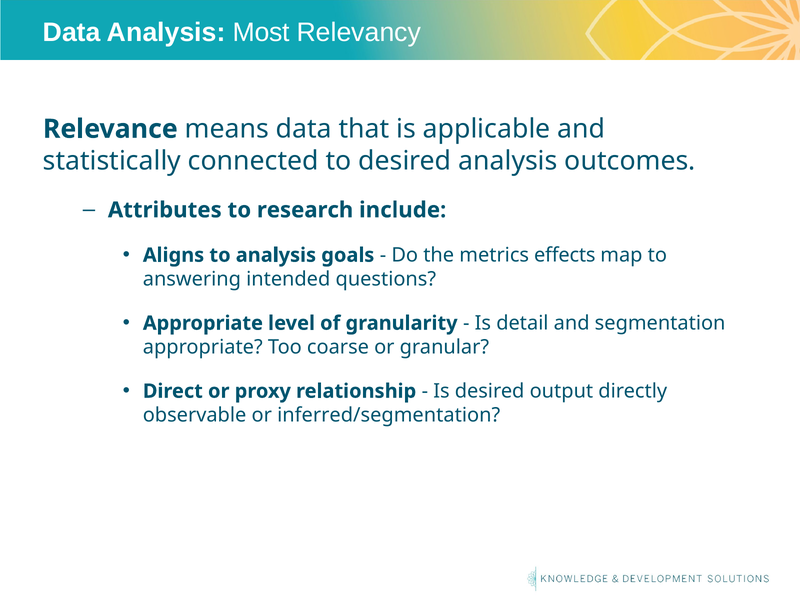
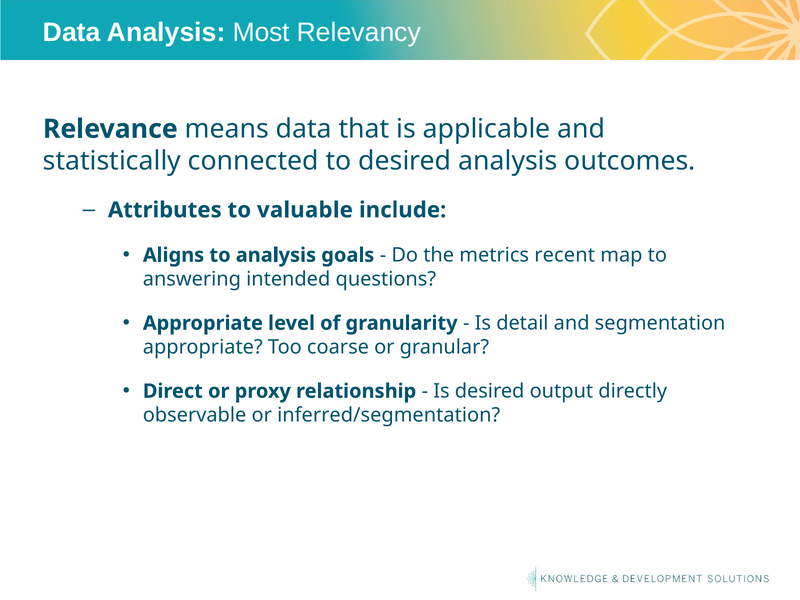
research: research -> valuable
effects: effects -> recent
